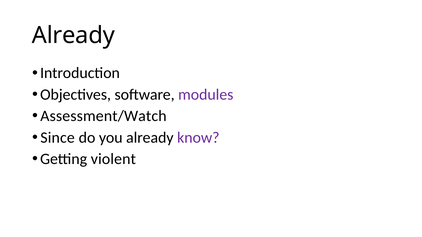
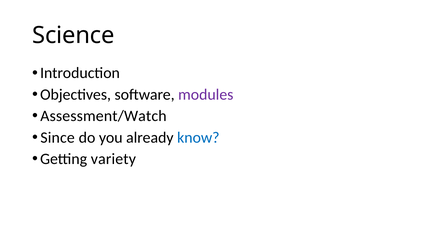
Already at (73, 35): Already -> Science
know colour: purple -> blue
violent: violent -> variety
